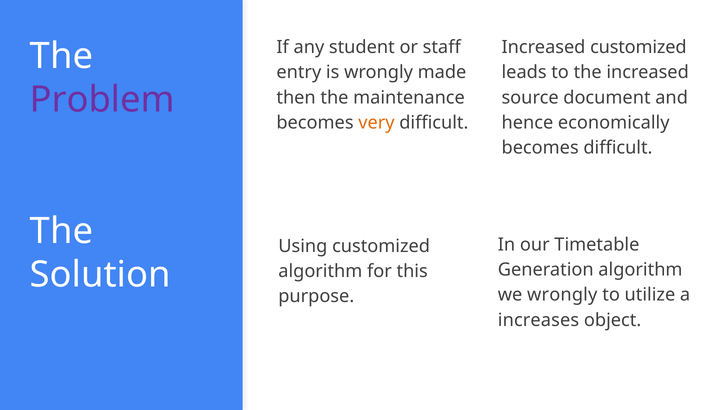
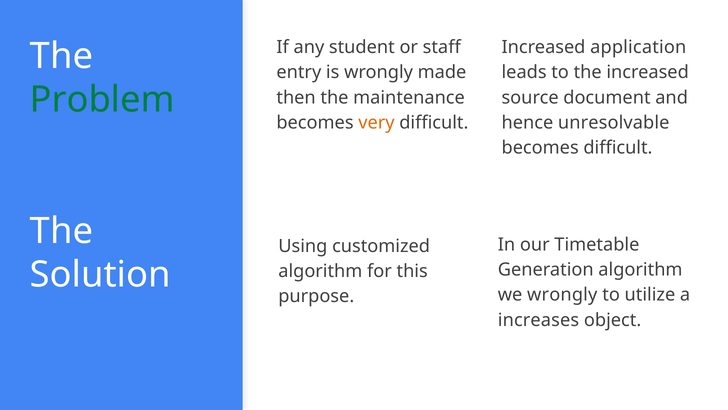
Increased customized: customized -> application
Problem colour: purple -> green
economically: economically -> unresolvable
